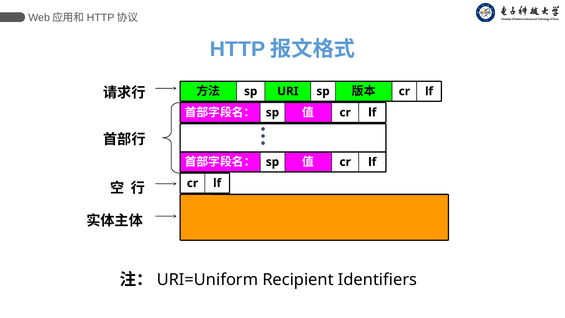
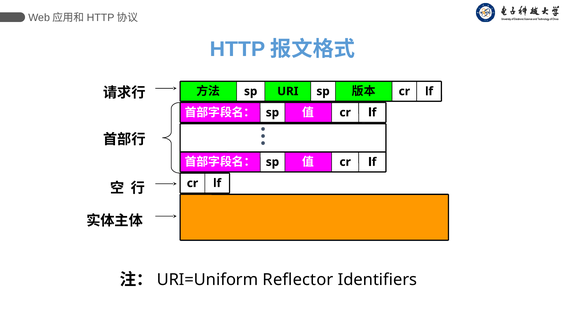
Recipient: Recipient -> Reflector
